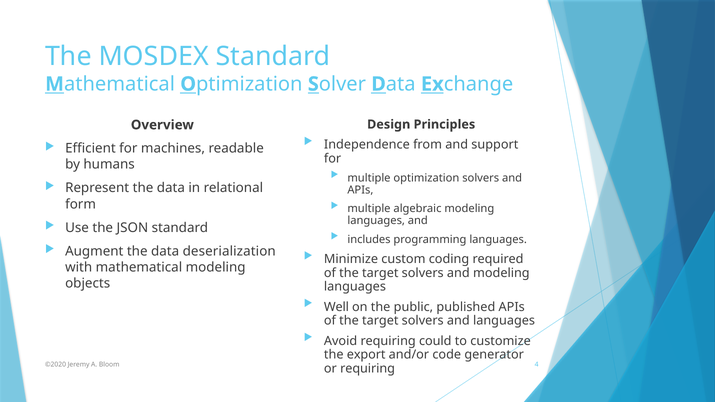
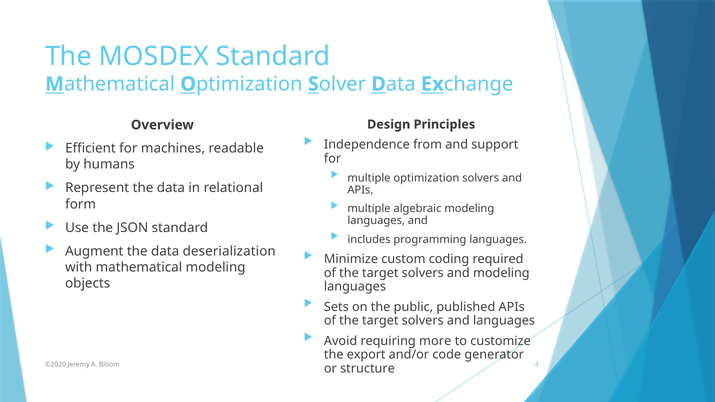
Well: Well -> Sets
could: could -> more
or requiring: requiring -> structure
